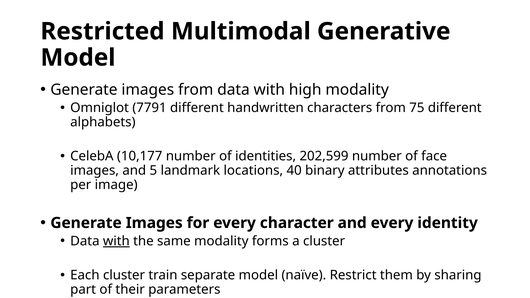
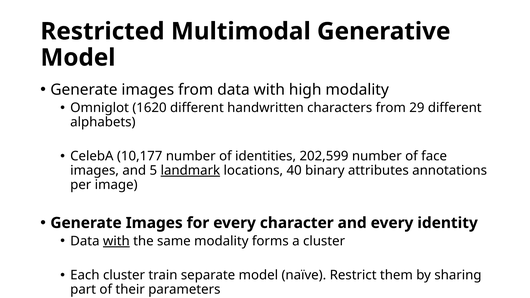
7791: 7791 -> 1620
75: 75 -> 29
landmark underline: none -> present
